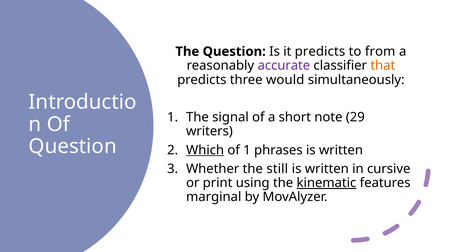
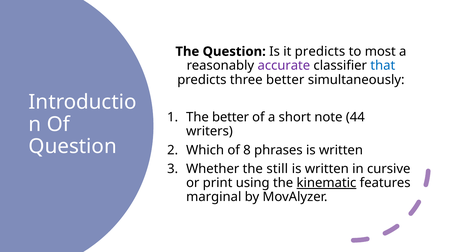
from: from -> most
that colour: orange -> blue
three would: would -> better
The signal: signal -> better
29: 29 -> 44
Which underline: present -> none
of 1: 1 -> 8
